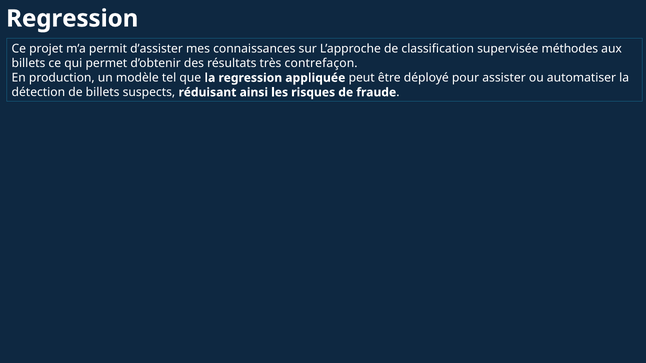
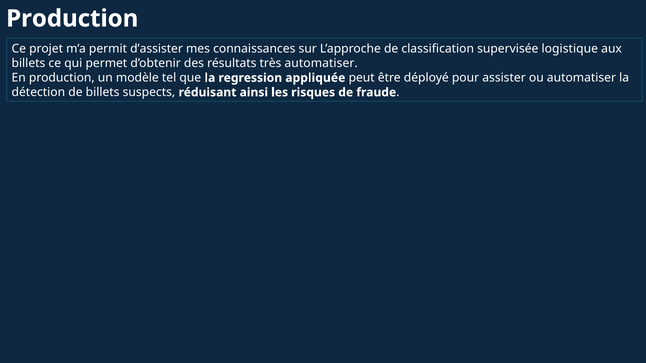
Regression at (72, 19): Regression -> Production
méthodes: méthodes -> logistique
très contrefaçon: contrefaçon -> automatiser
